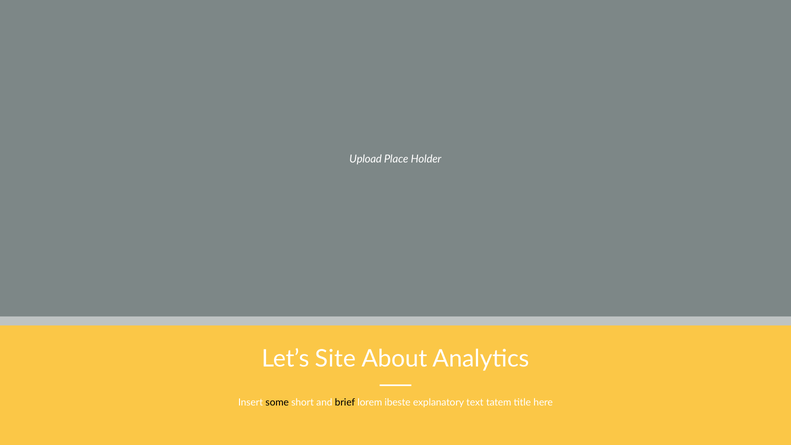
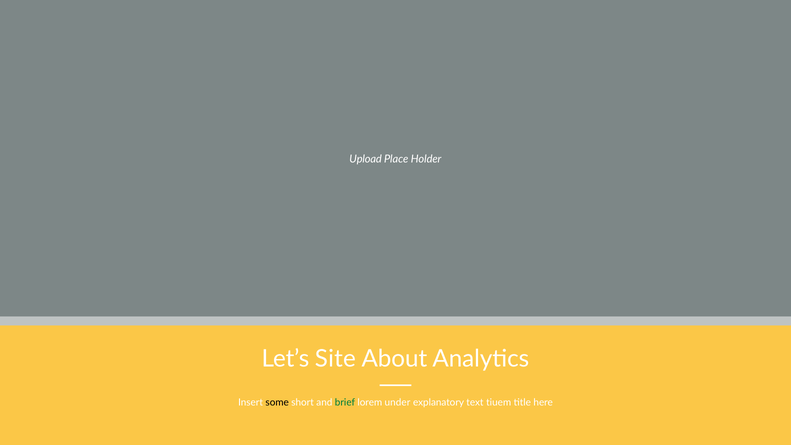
brief colour: black -> green
ibeste: ibeste -> under
tatem: tatem -> tiuem
